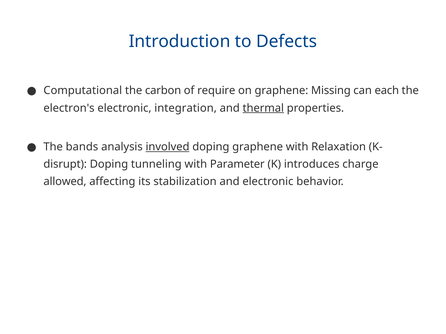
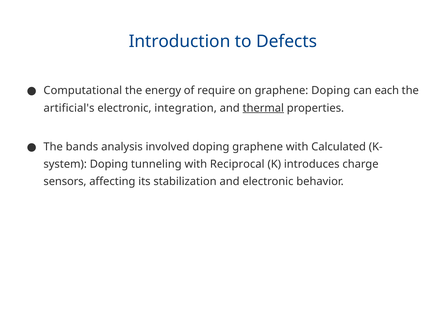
carbon: carbon -> energy
graphene Missing: Missing -> Doping
electron's: electron's -> artificial's
involved underline: present -> none
Relaxation: Relaxation -> Calculated
disrupt: disrupt -> system
Parameter: Parameter -> Reciprocal
allowed: allowed -> sensors
